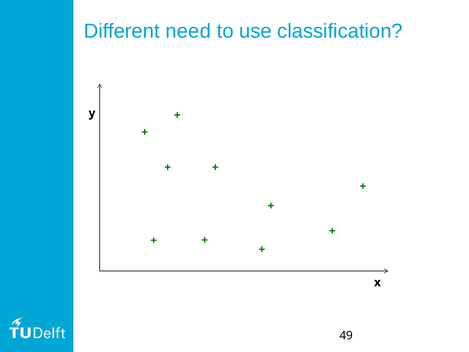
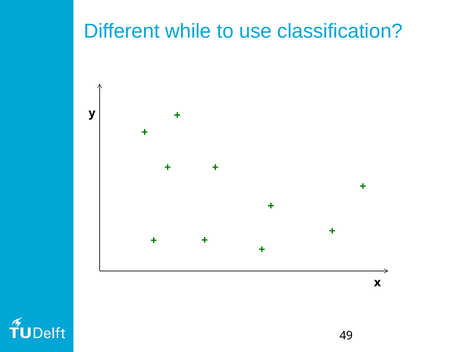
need: need -> while
